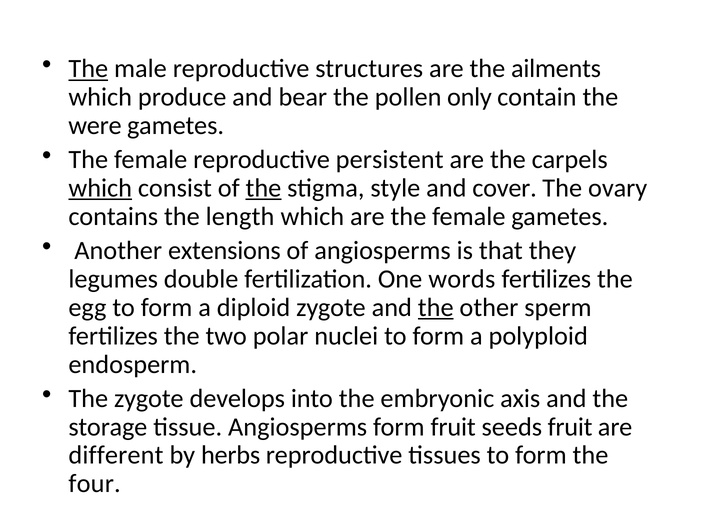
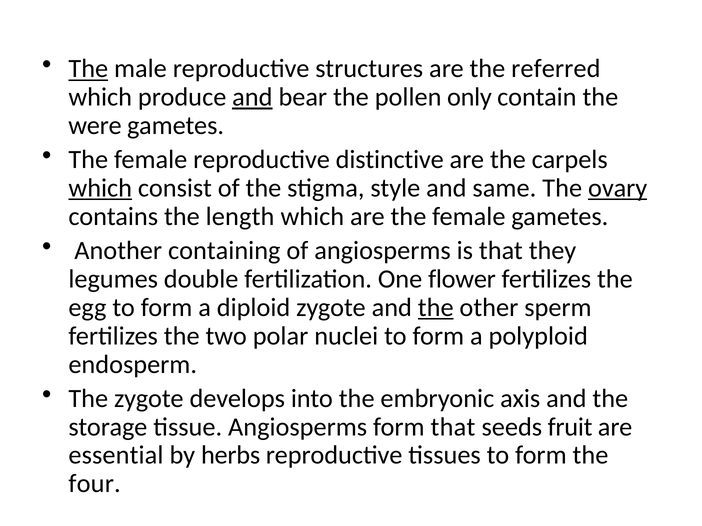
ailments: ailments -> referred
and at (252, 97) underline: none -> present
persistent: persistent -> distinctive
the at (263, 188) underline: present -> none
cover: cover -> same
ovary underline: none -> present
extensions: extensions -> containing
words: words -> flower
form fruit: fruit -> that
different: different -> essential
